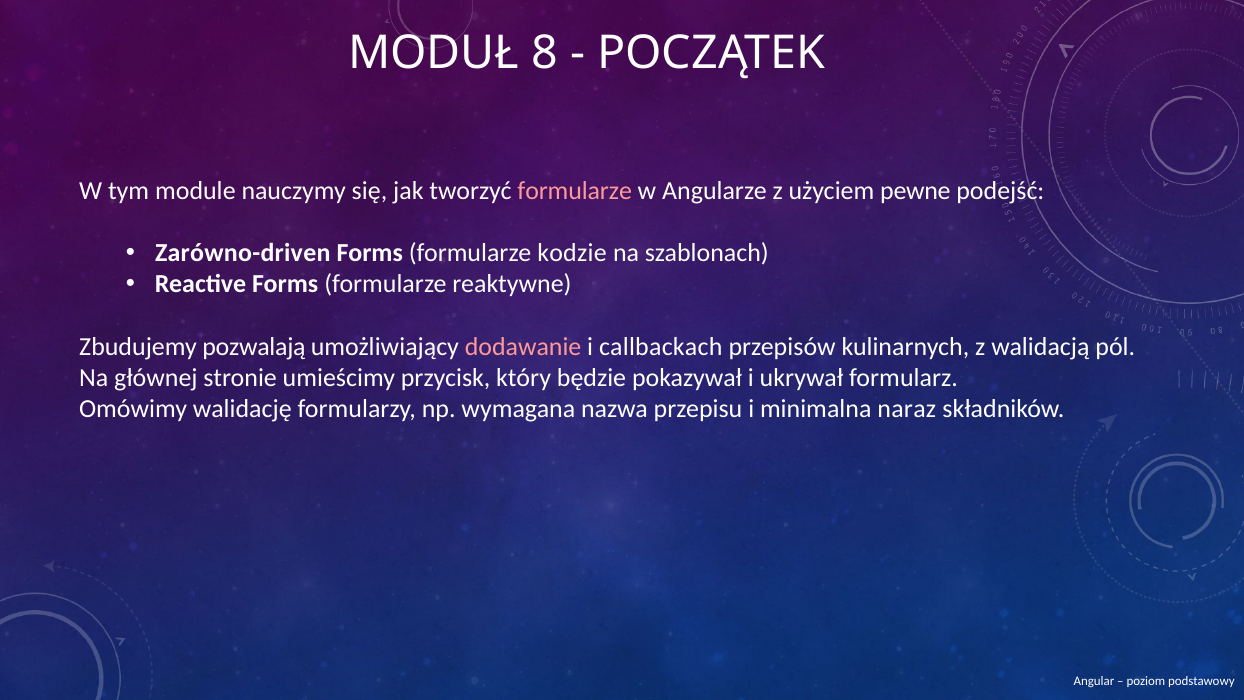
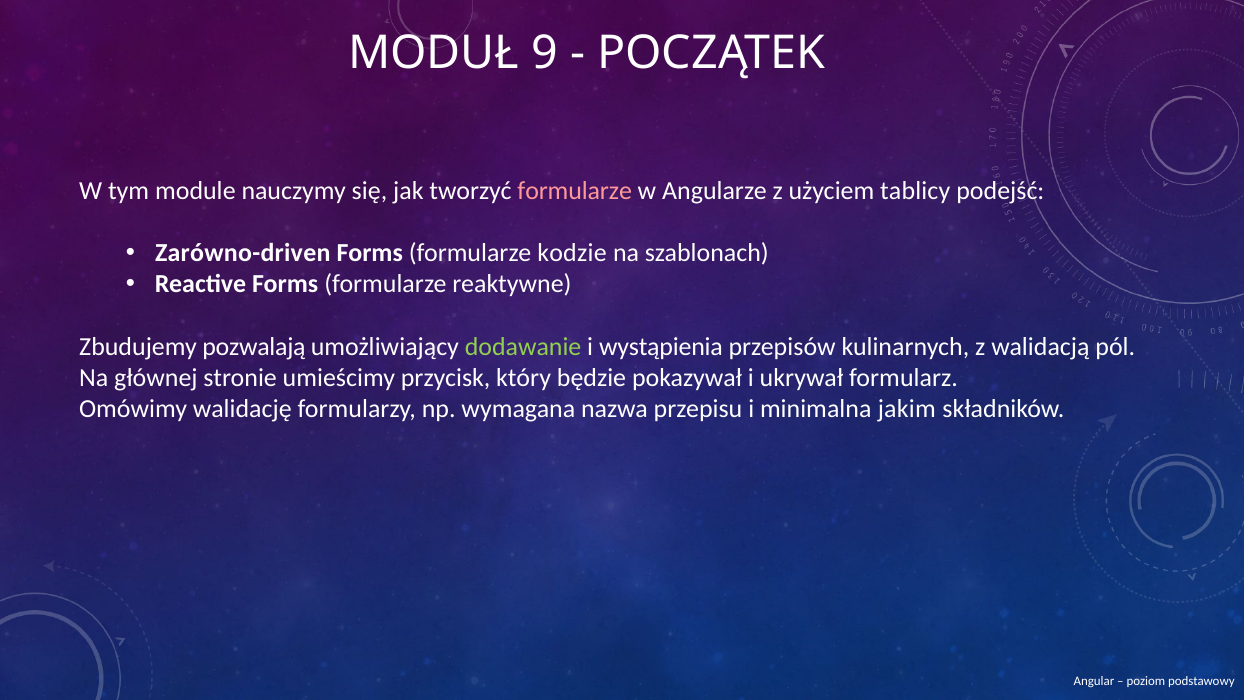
8: 8 -> 9
pewne: pewne -> tablicy
dodawanie colour: pink -> light green
callbackach: callbackach -> wystąpienia
naraz: naraz -> jakim
